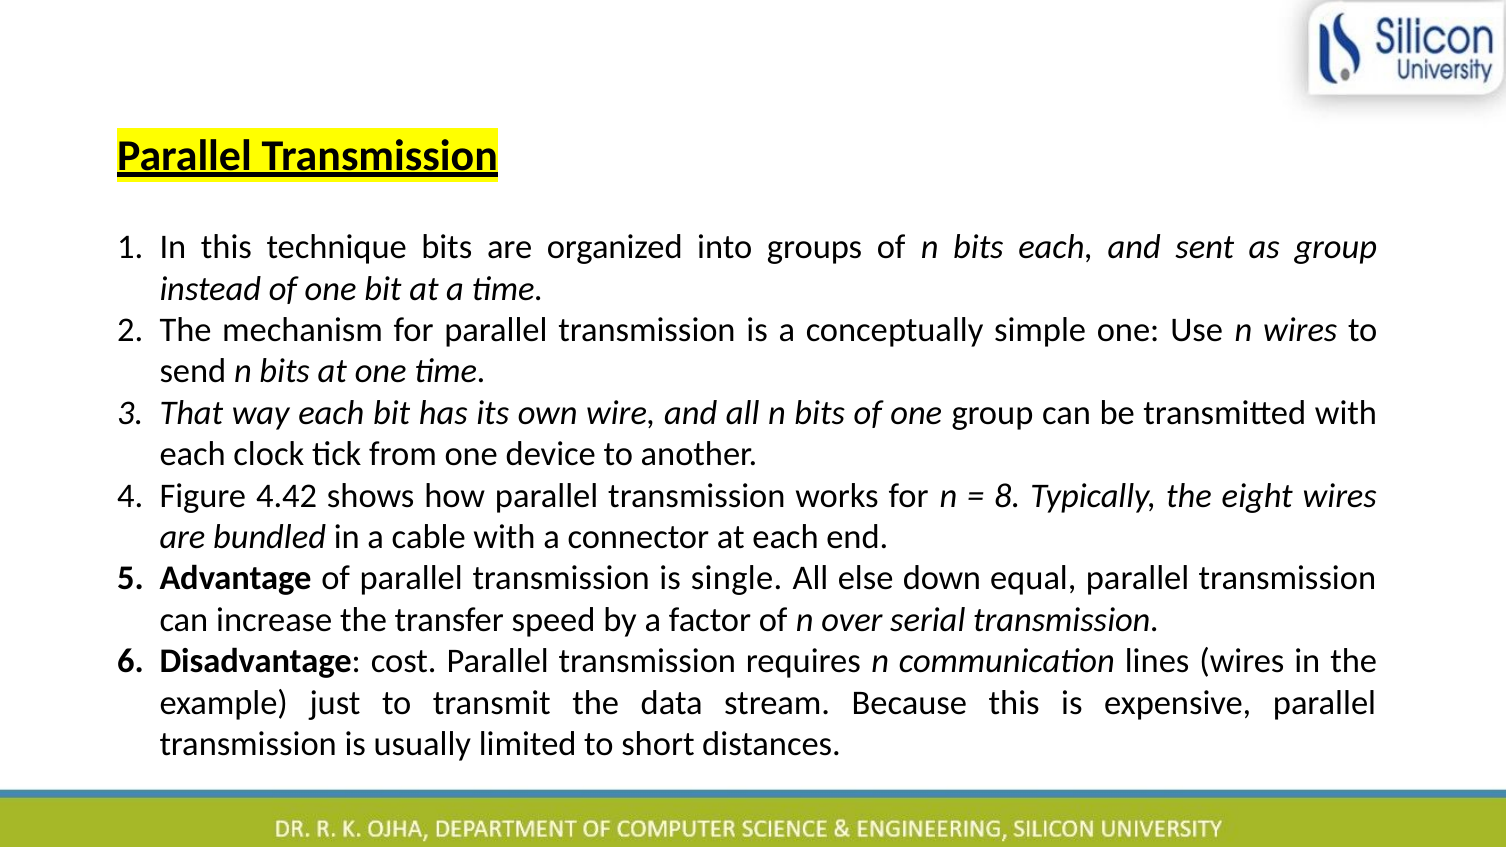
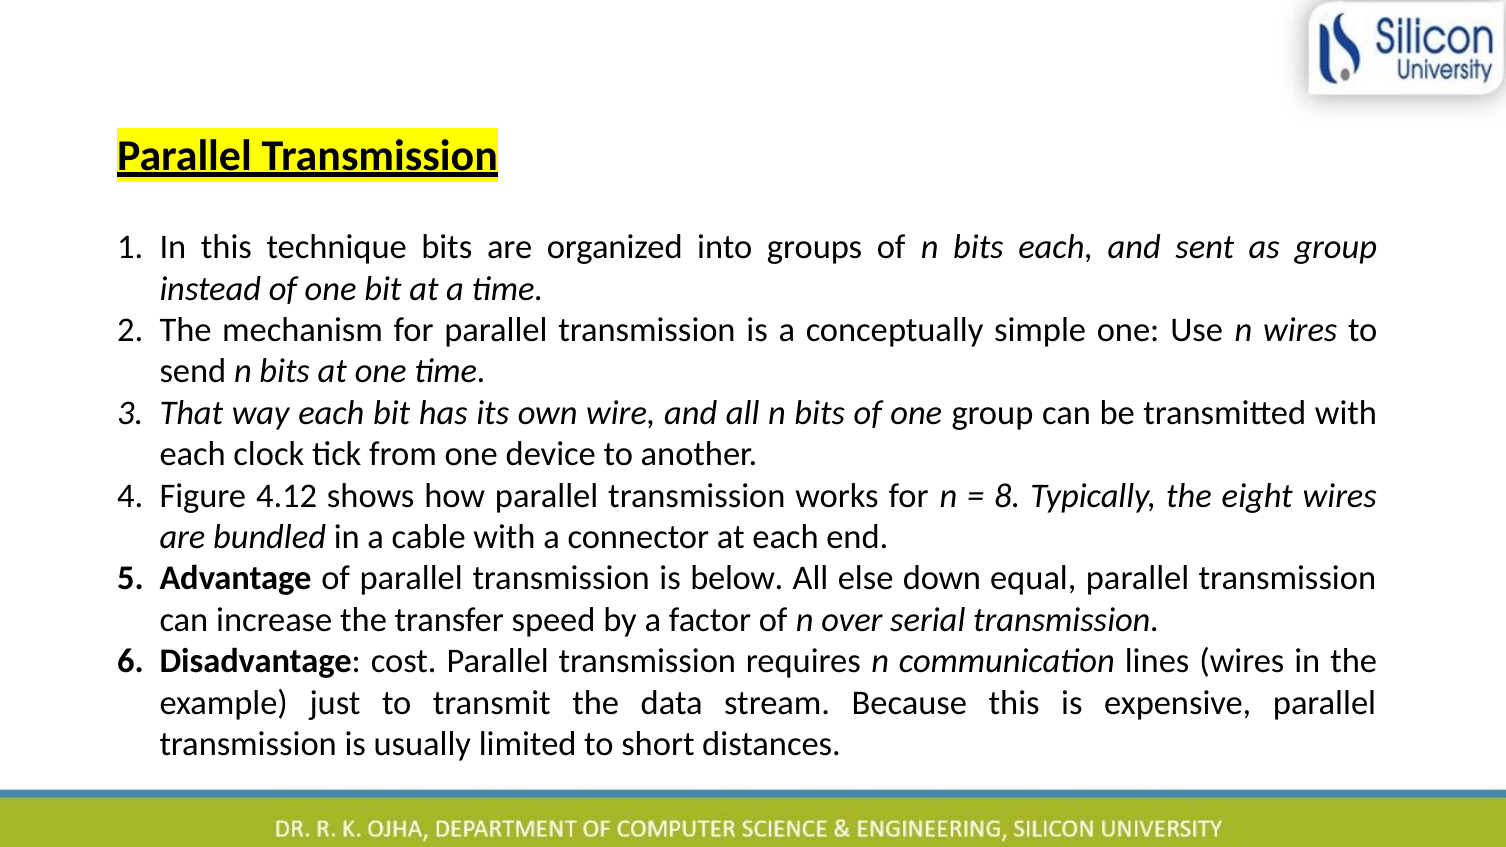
4.42: 4.42 -> 4.12
single: single -> below
